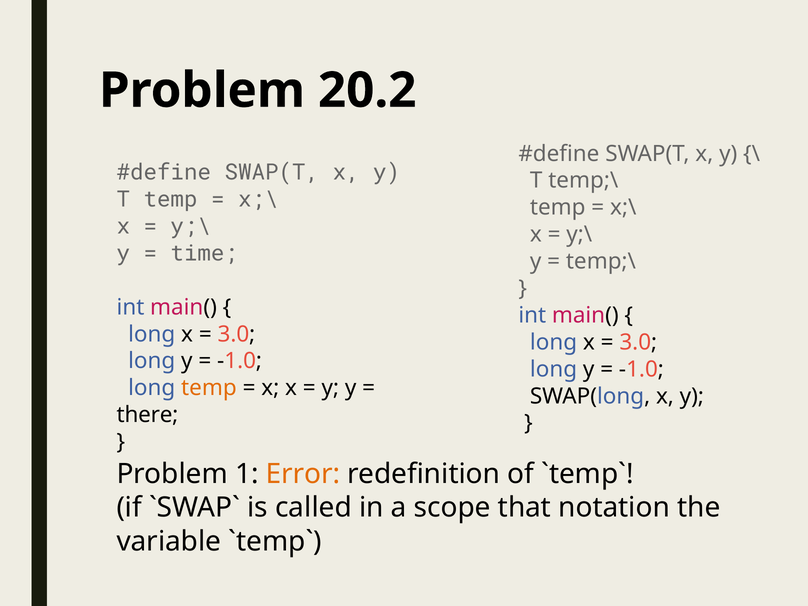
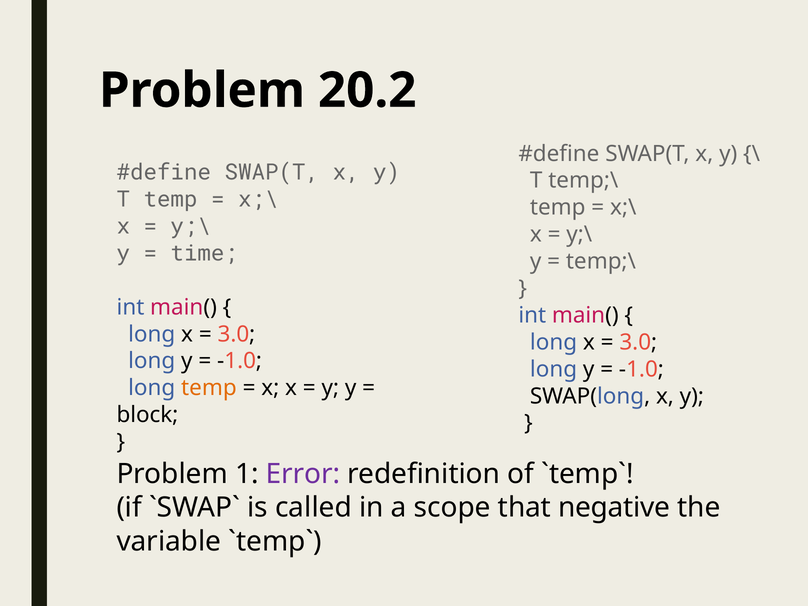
there: there -> block
Error colour: orange -> purple
notation: notation -> negative
